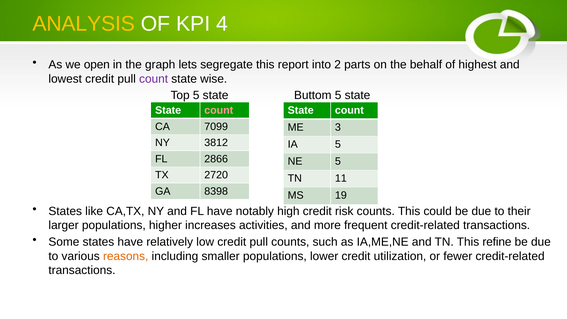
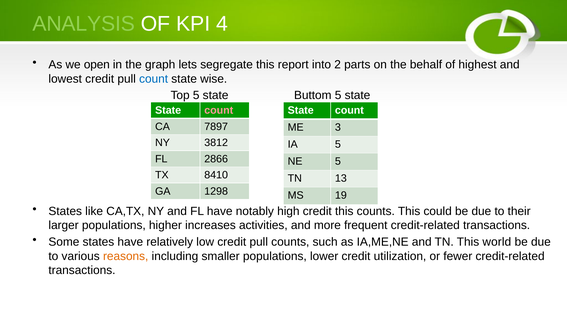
ANALYSIS colour: yellow -> light green
count at (154, 79) colour: purple -> blue
7099: 7099 -> 7897
2720: 2720 -> 8410
11: 11 -> 13
8398: 8398 -> 1298
credit risk: risk -> this
refine: refine -> world
